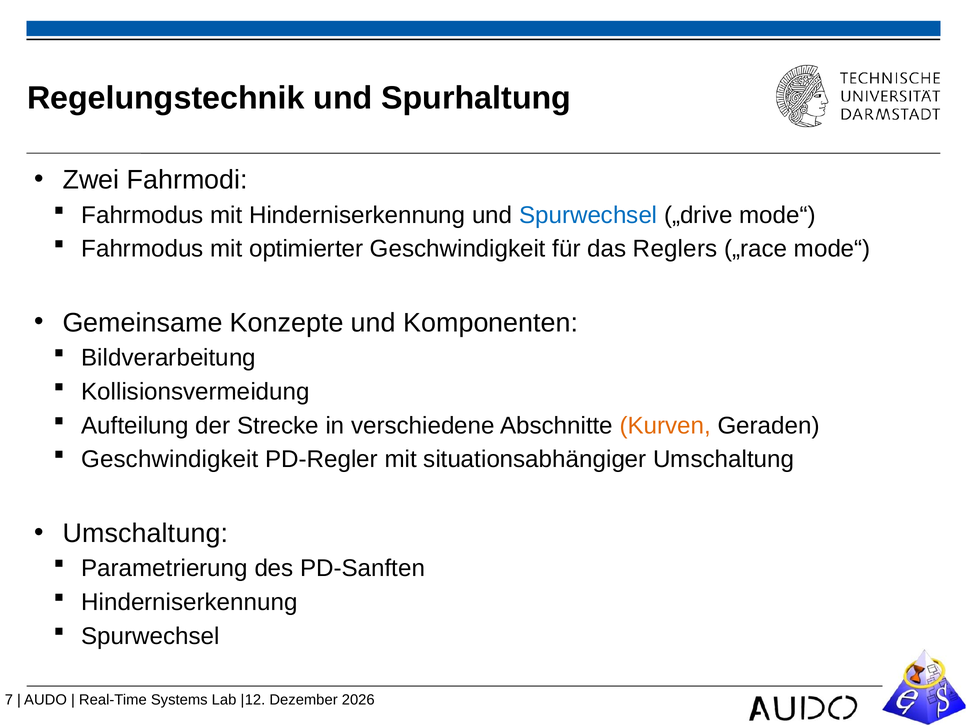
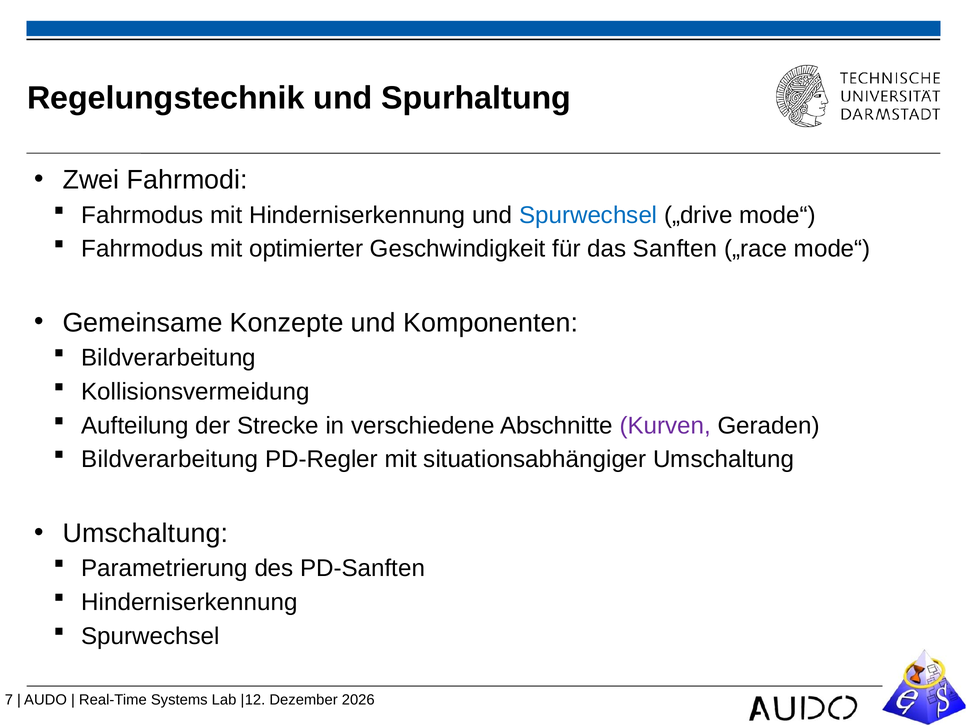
Reglers: Reglers -> Sanften
Kurven colour: orange -> purple
Geschwindigkeit at (170, 460): Geschwindigkeit -> Bildverarbeitung
